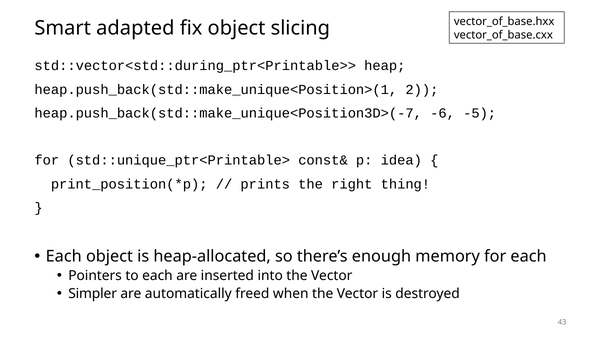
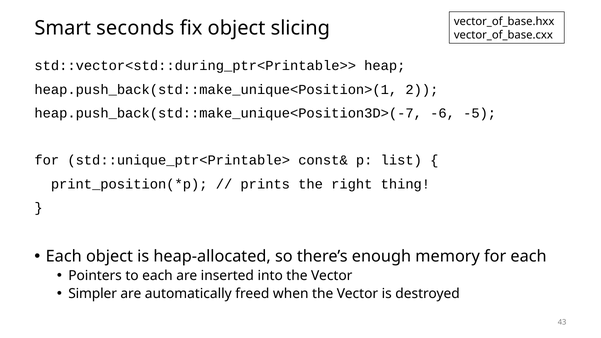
adapted: adapted -> seconds
idea: idea -> list
